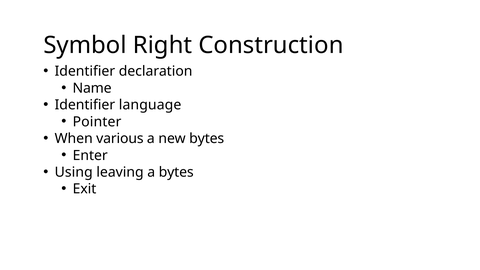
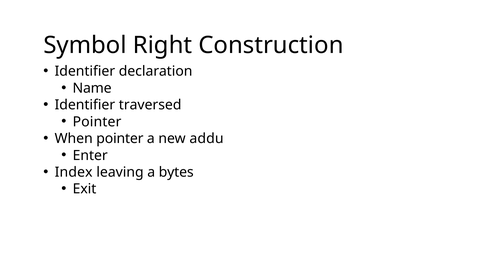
language: language -> traversed
When various: various -> pointer
new bytes: bytes -> addu
Using: Using -> Index
